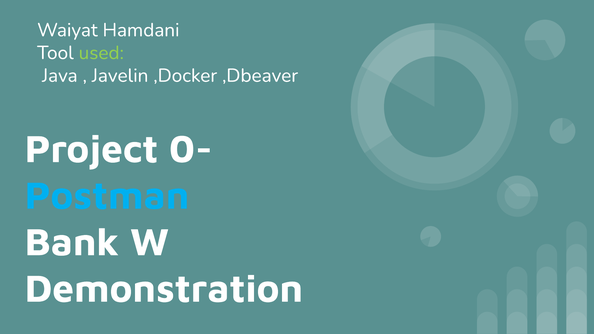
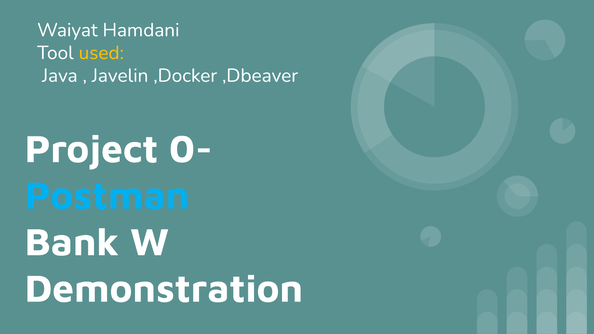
used colour: light green -> yellow
